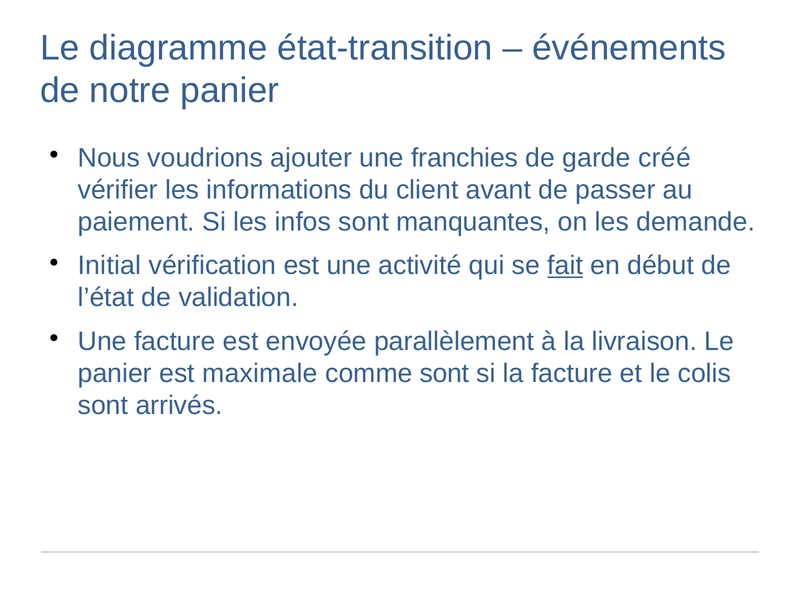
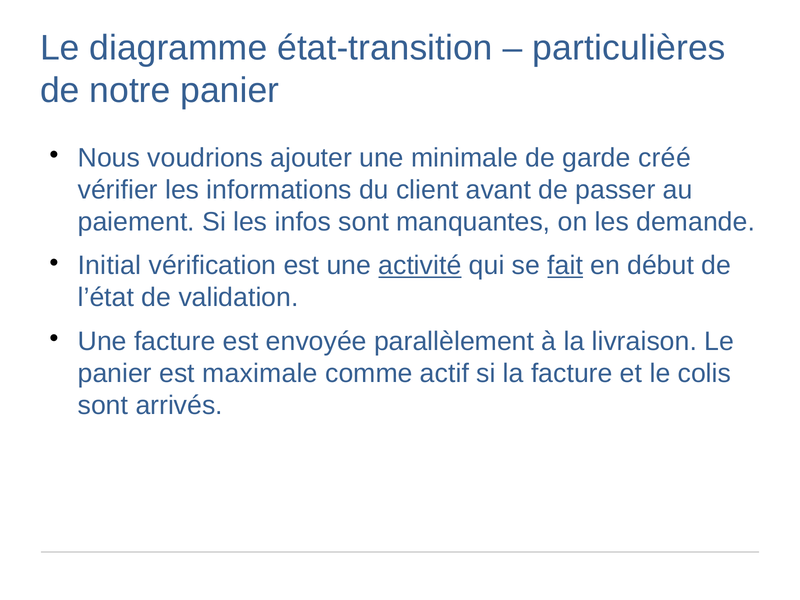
événements: événements -> particulières
franchies: franchies -> minimale
activité underline: none -> present
comme sont: sont -> actif
